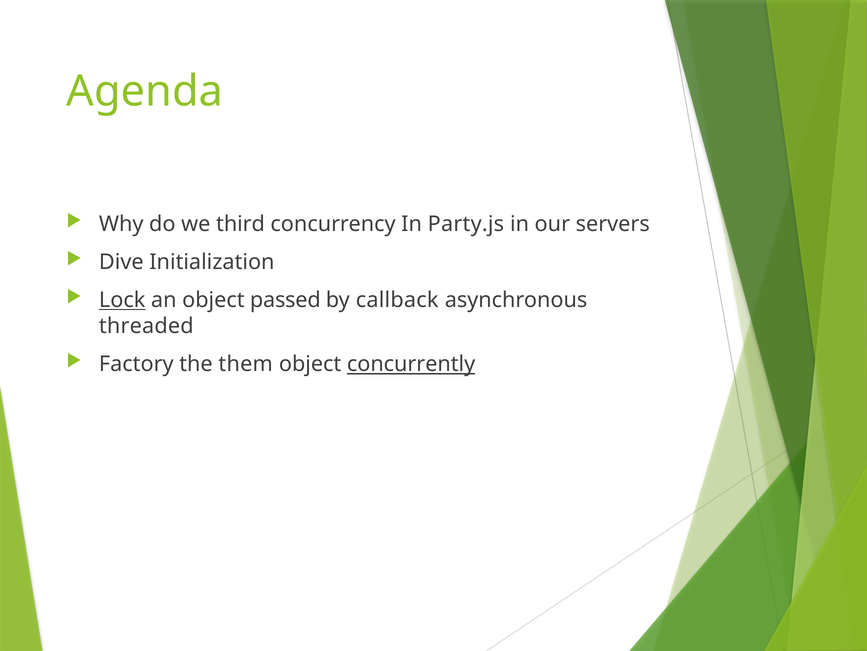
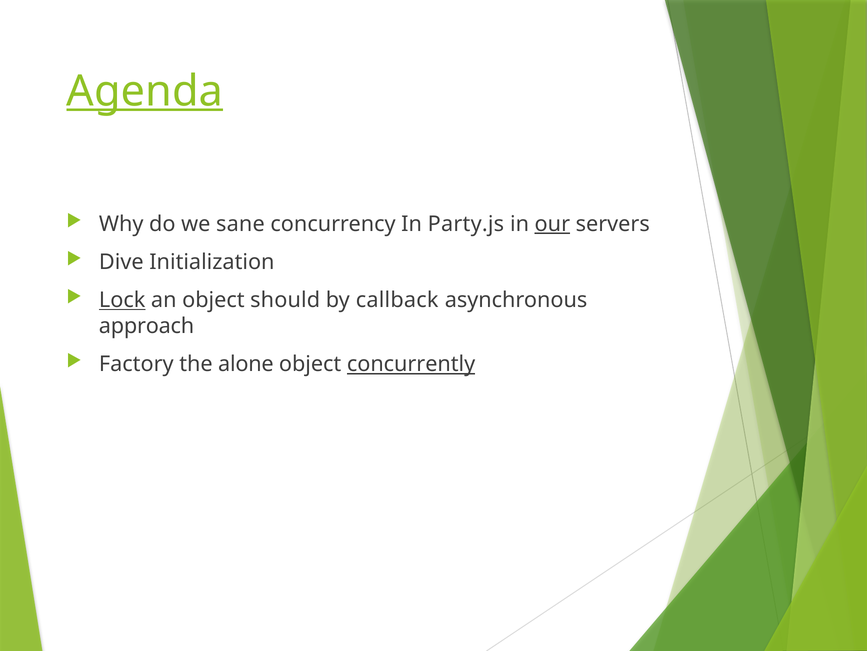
Agenda underline: none -> present
third: third -> sane
our underline: none -> present
passed: passed -> should
threaded: threaded -> approach
them: them -> alone
